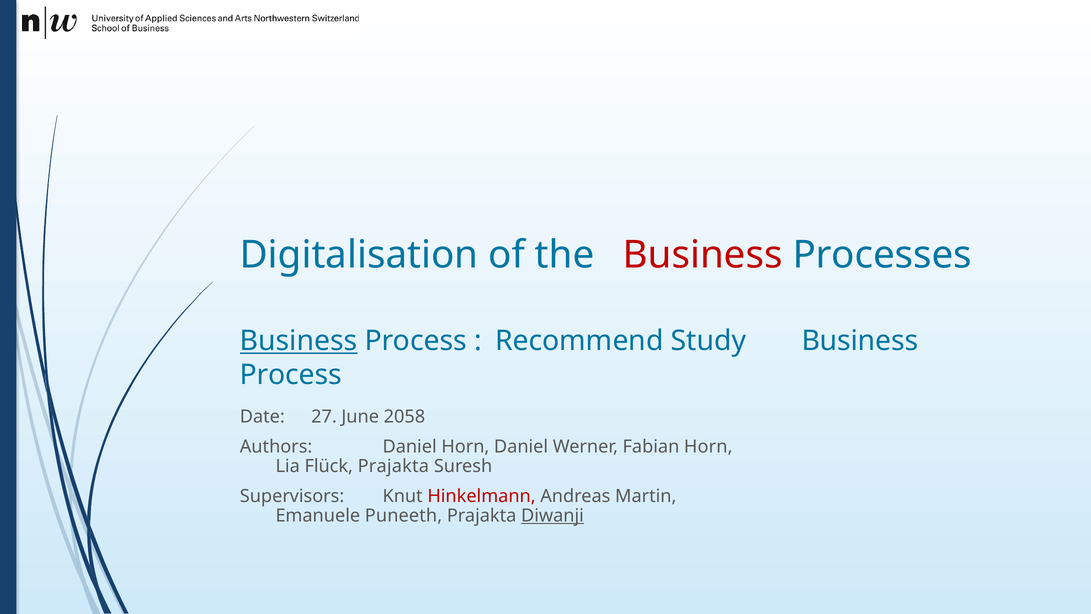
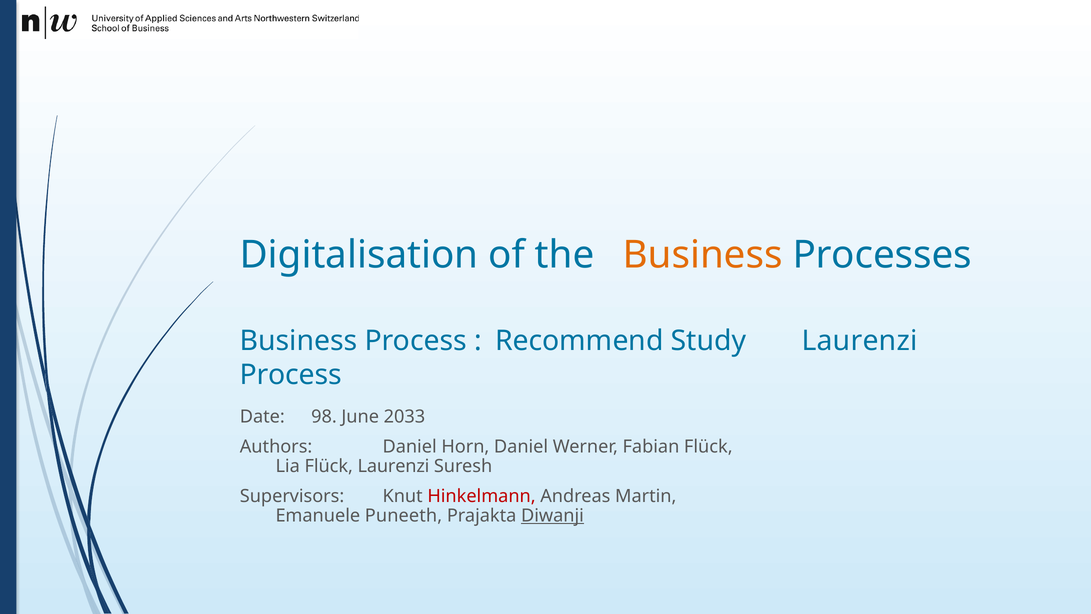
Business at (703, 255) colour: red -> orange
Business at (299, 341) underline: present -> none
Study Business: Business -> Laurenzi
27: 27 -> 98
2058: 2058 -> 2033
Fabian Horn: Horn -> Flück
Flück Prajakta: Prajakta -> Laurenzi
